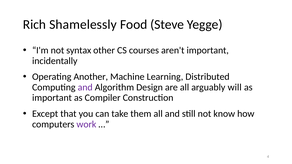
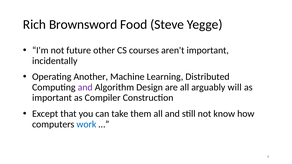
Shamelessly: Shamelessly -> Brownsword
syntax: syntax -> future
work colour: purple -> blue
